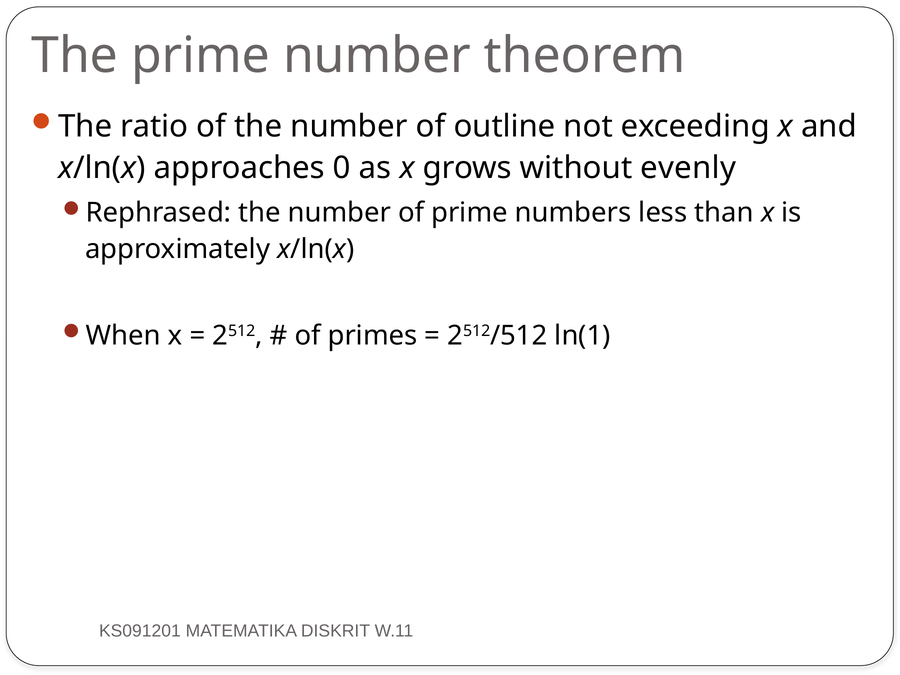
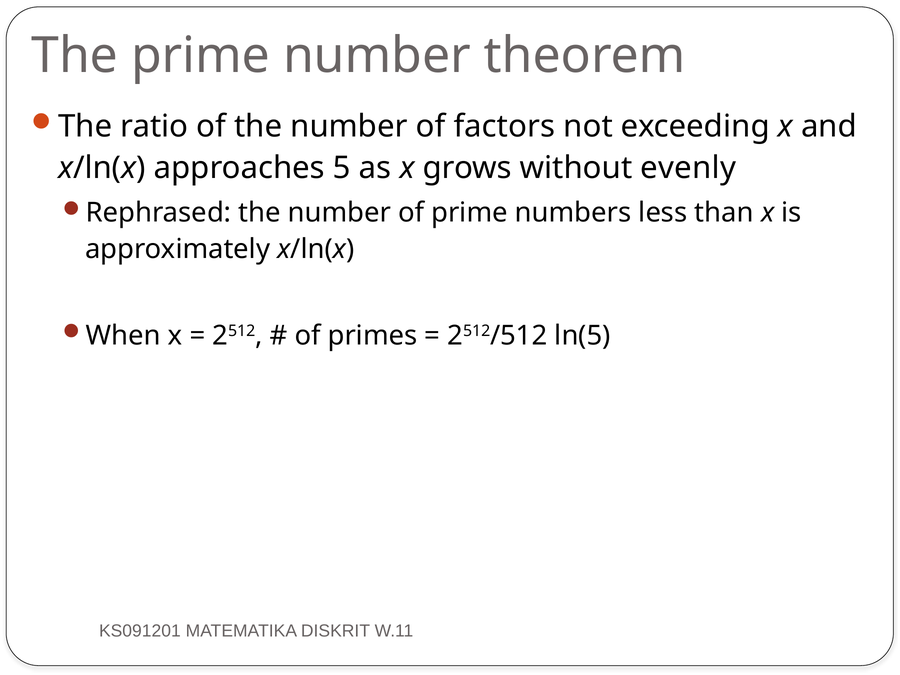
outline: outline -> factors
0: 0 -> 5
ln(1: ln(1 -> ln(5
